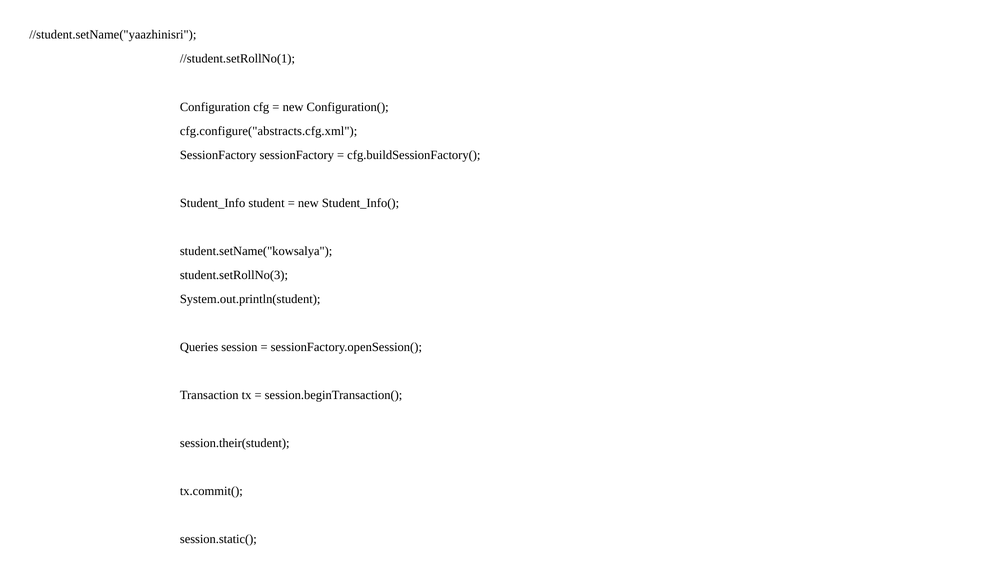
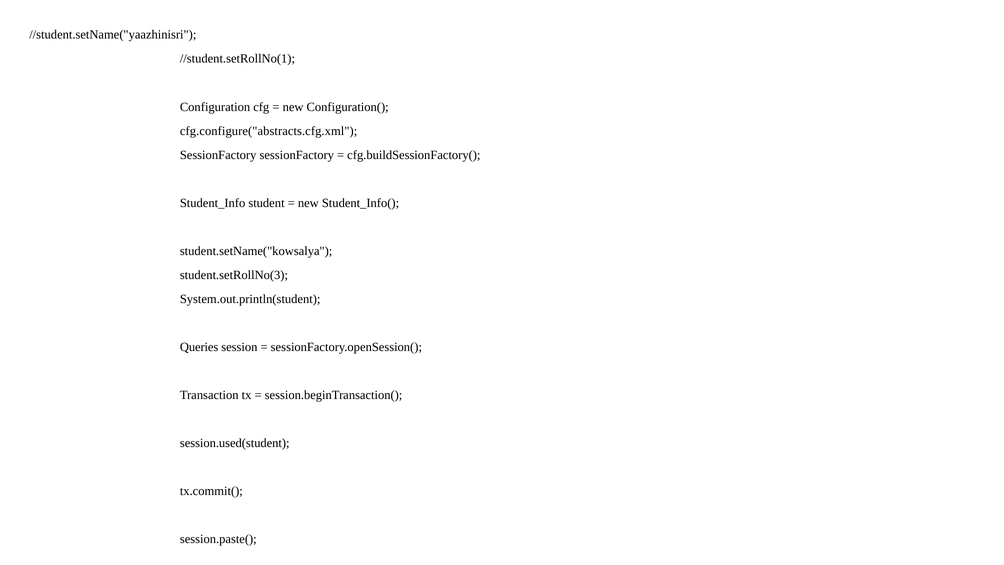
session.their(student: session.their(student -> session.used(student
session.static(: session.static( -> session.paste(
